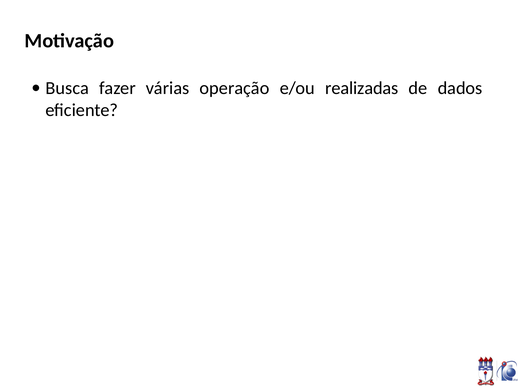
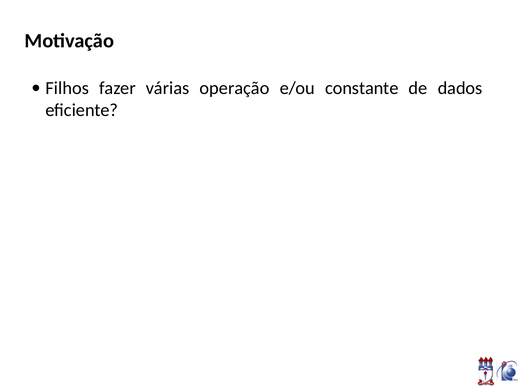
Busca: Busca -> Filhos
realizadas: realizadas -> constante
